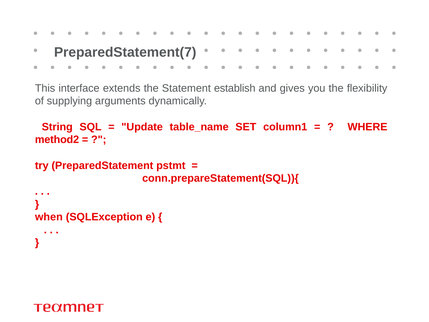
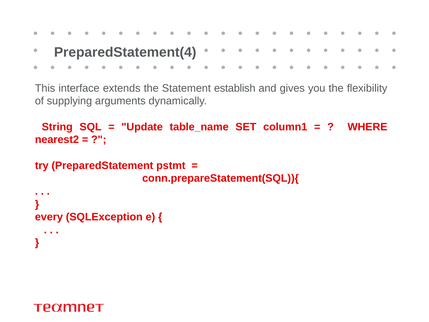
PreparedStatement(7: PreparedStatement(7 -> PreparedStatement(4
method2: method2 -> nearest2
when: when -> every
